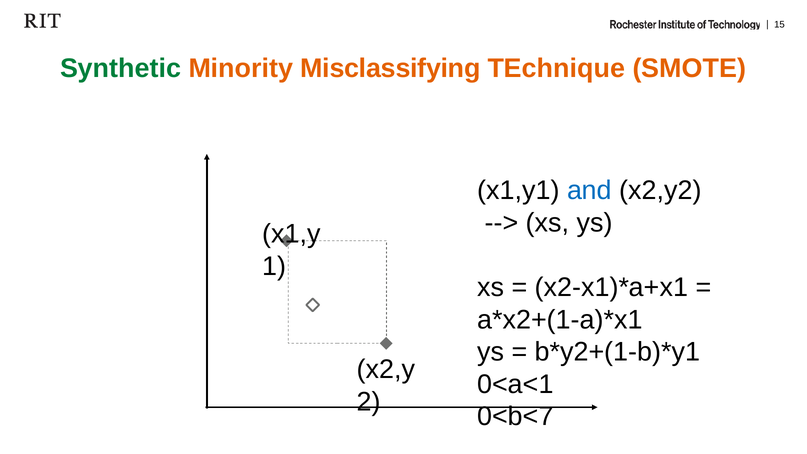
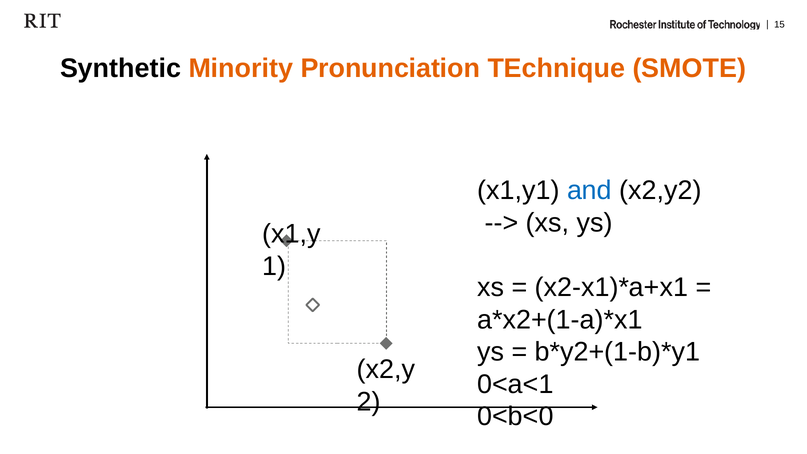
Synthetic colour: green -> black
Misclassifying: Misclassifying -> Pronunciation
0<b<7: 0<b<7 -> 0<b<0
